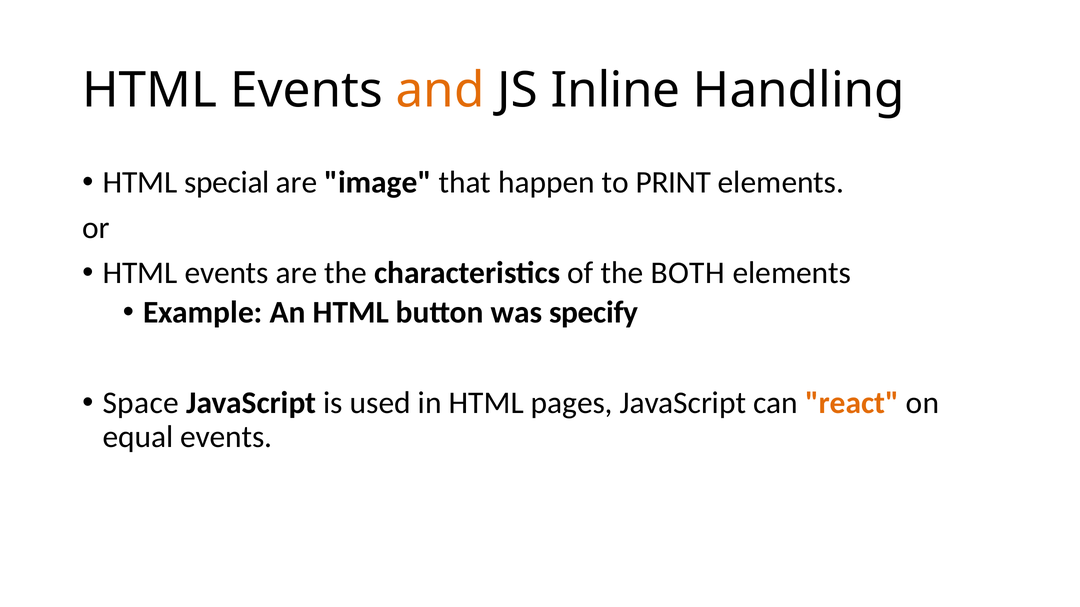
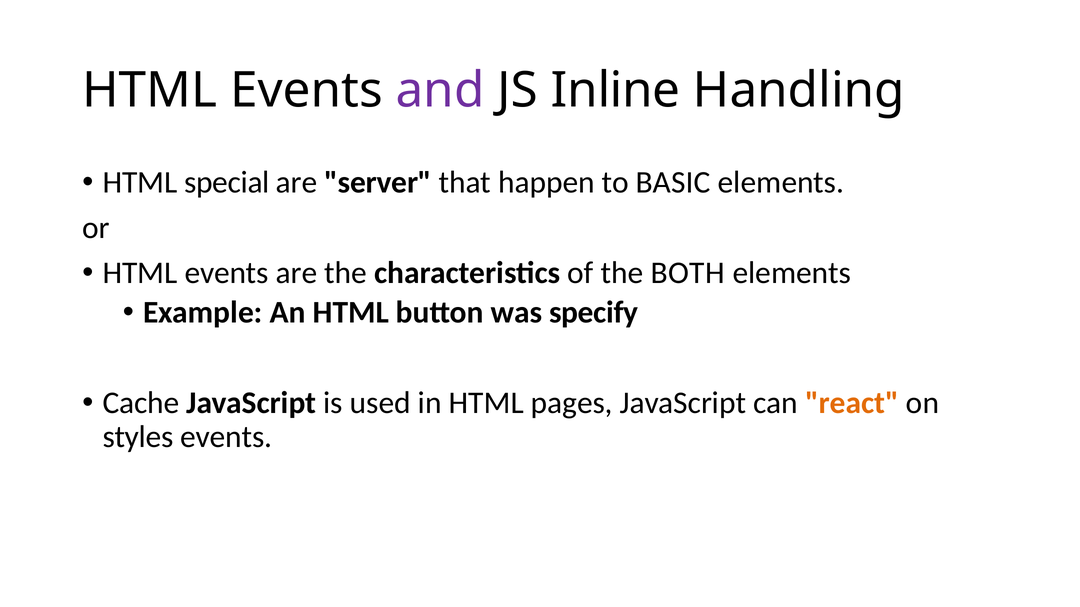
and colour: orange -> purple
image: image -> server
PRINT: PRINT -> BASIC
Space: Space -> Cache
equal: equal -> styles
